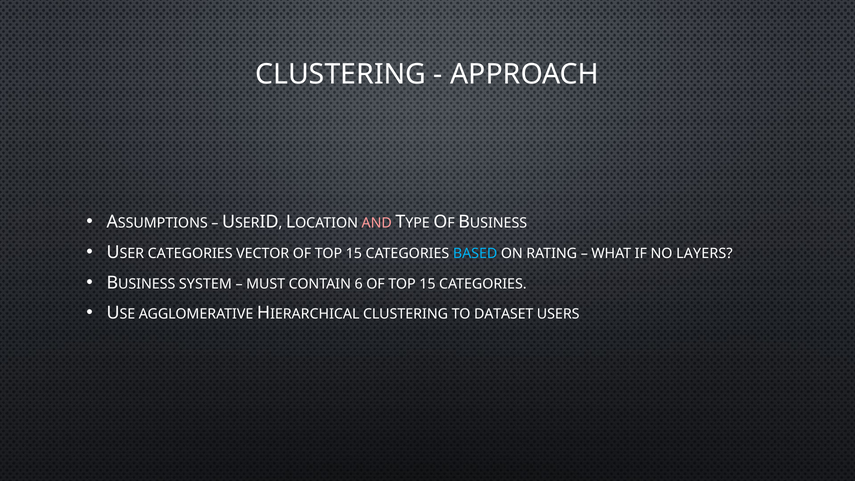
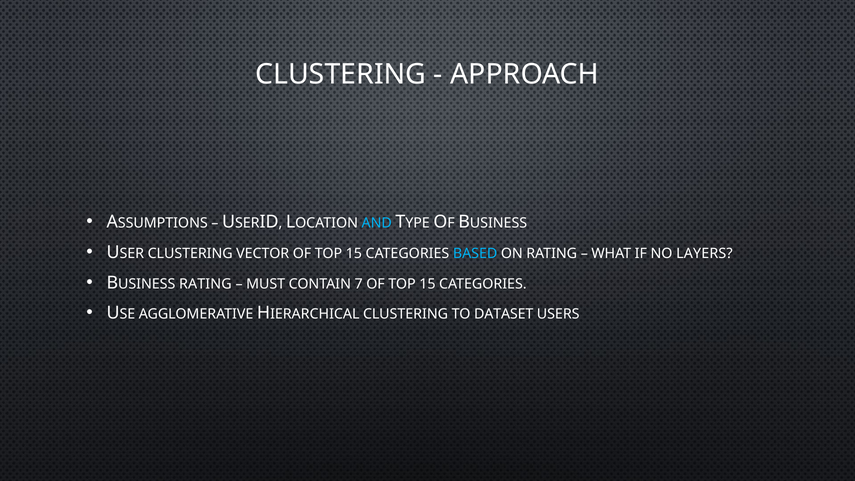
AND colour: pink -> light blue
CATEGORIES at (190, 254): CATEGORIES -> CLUSTERING
SYSTEM at (205, 284): SYSTEM -> RATING
6: 6 -> 7
